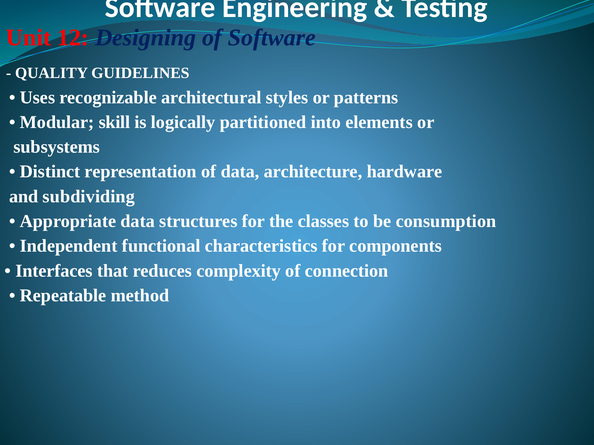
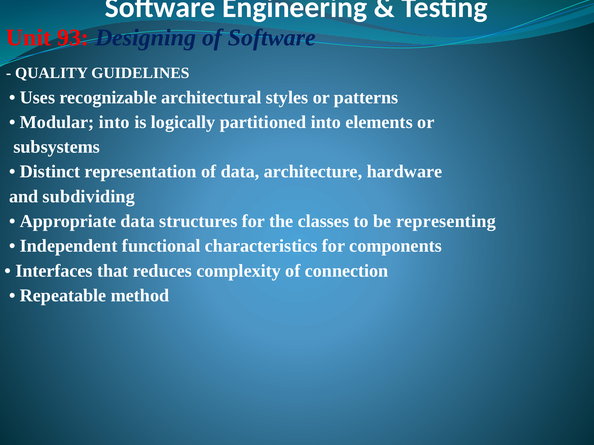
12: 12 -> 93
Modular skill: skill -> into
consumption: consumption -> representing
